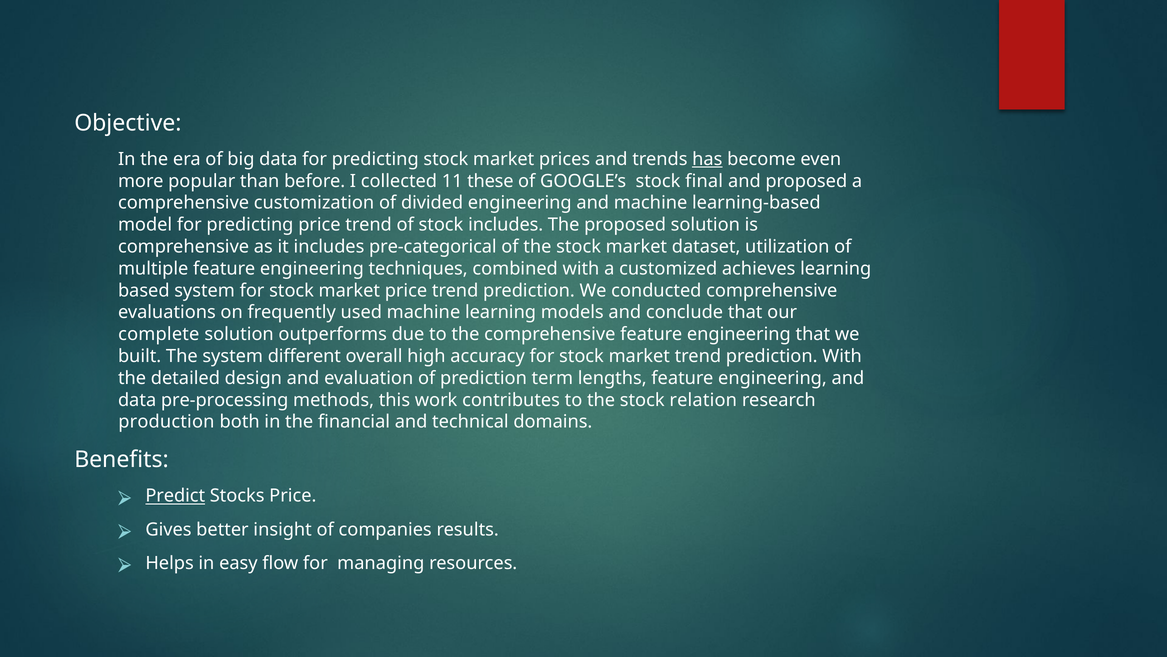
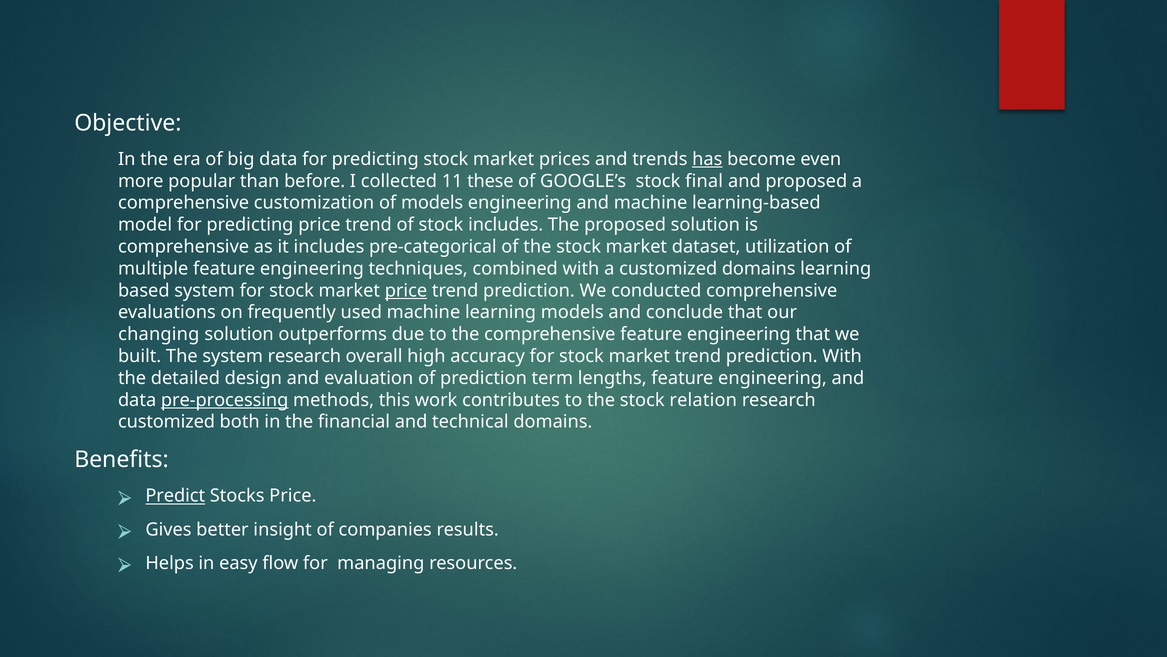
of divided: divided -> models
customized achieves: achieves -> domains
price at (406, 290) underline: none -> present
complete: complete -> changing
system different: different -> research
pre-processing underline: none -> present
production at (166, 422): production -> customized
